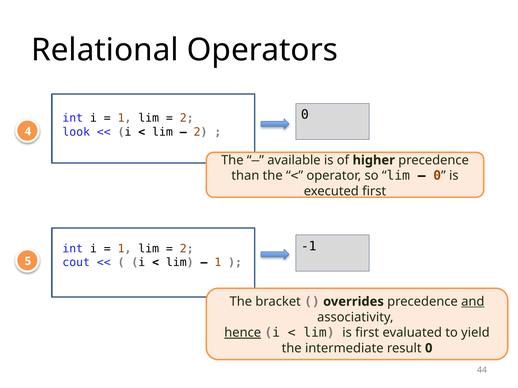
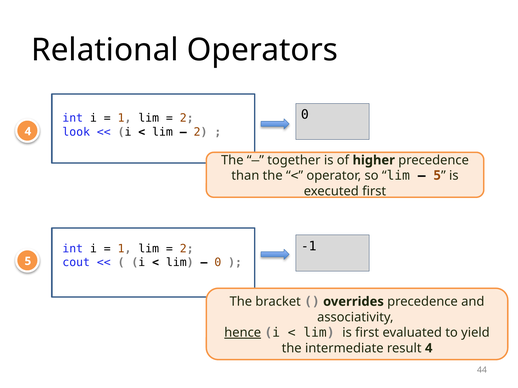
available: available -> together
0 at (437, 176): 0 -> 5
1 at (218, 263): 1 -> 0
and underline: present -> none
result 0: 0 -> 4
